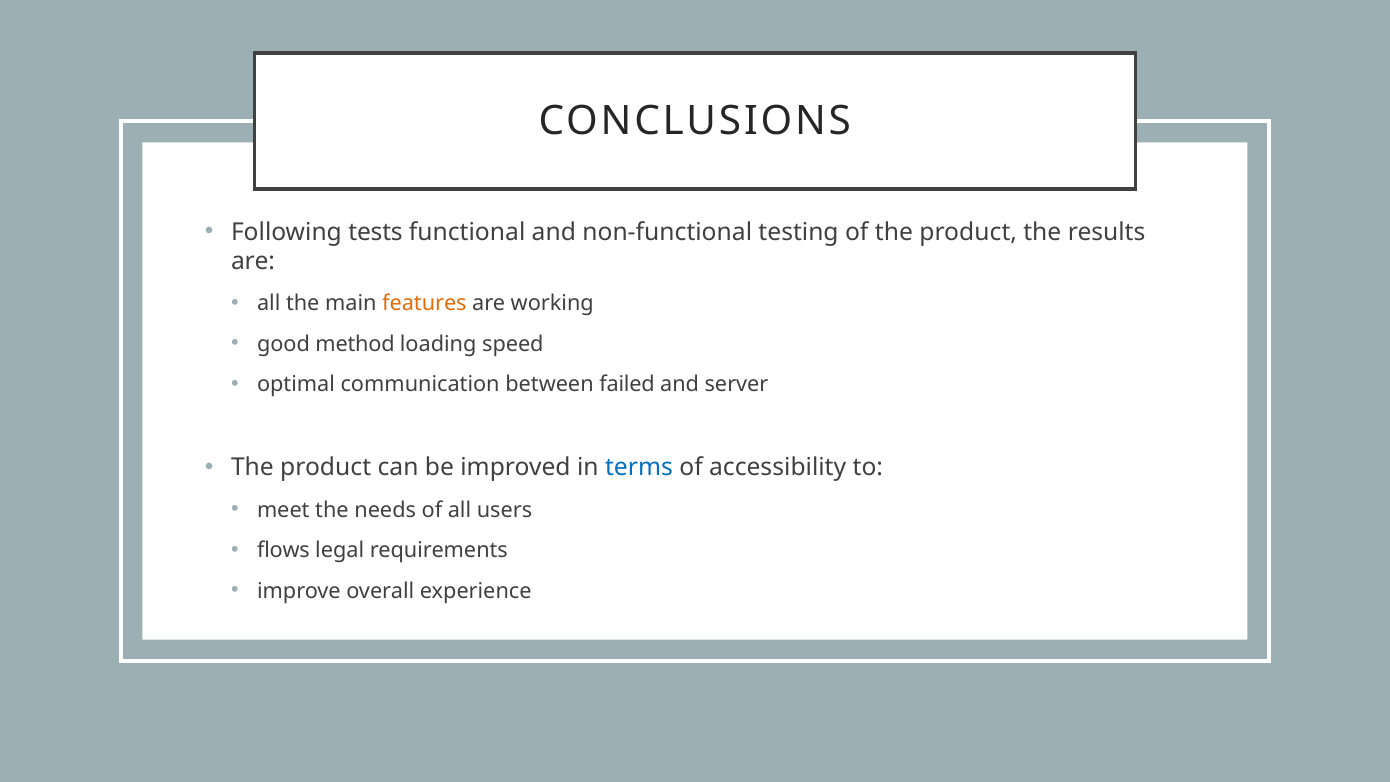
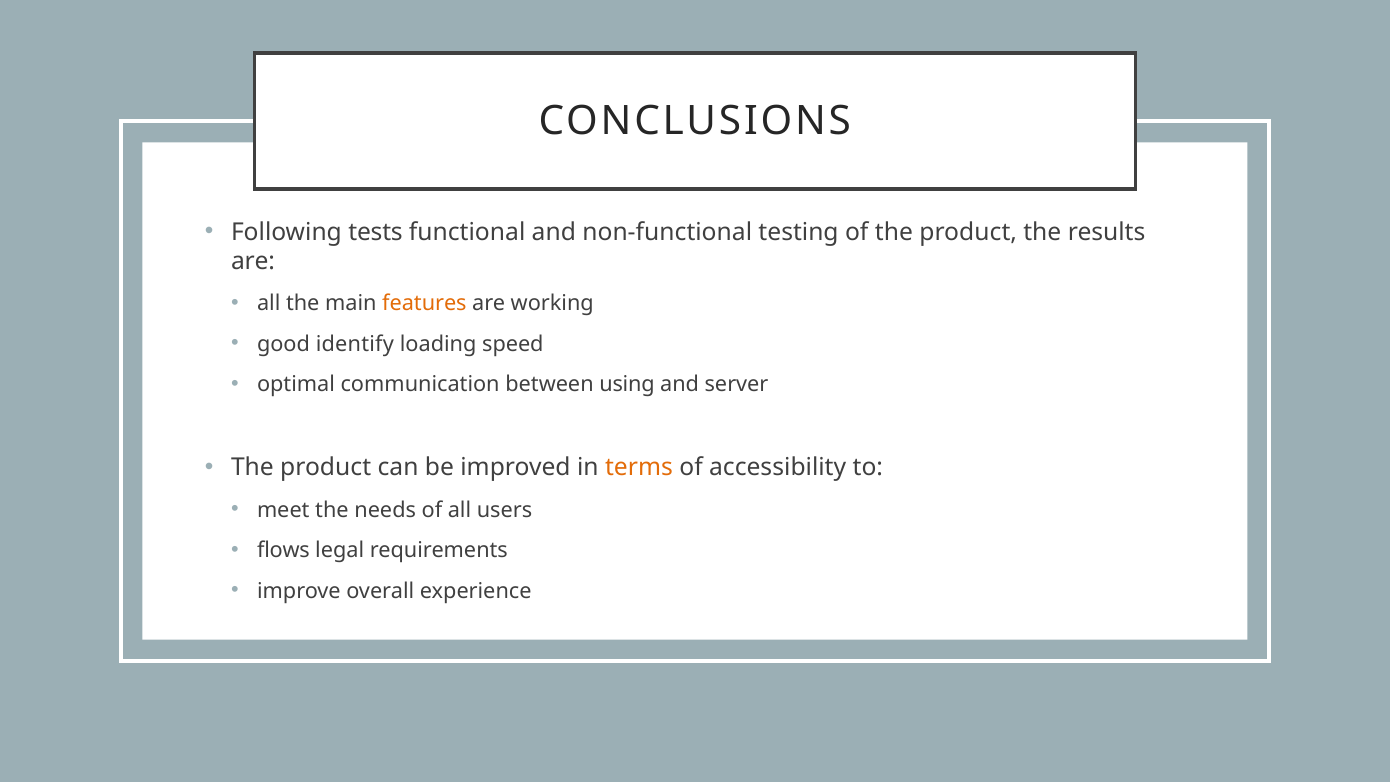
method: method -> identify
failed: failed -> using
terms colour: blue -> orange
